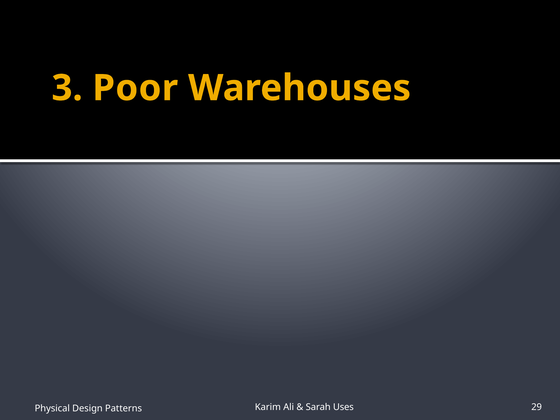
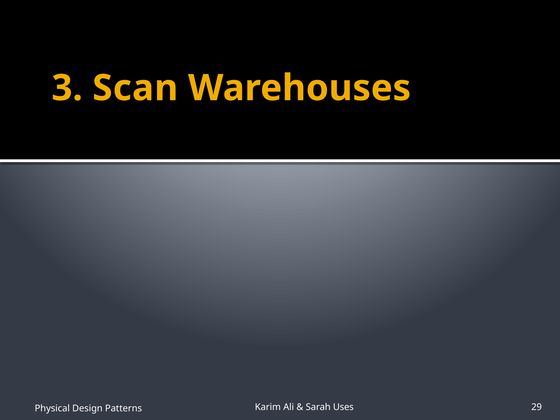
Poor: Poor -> Scan
